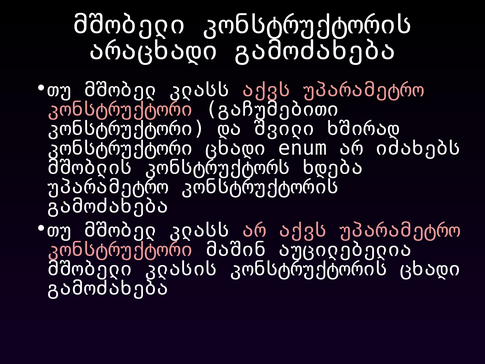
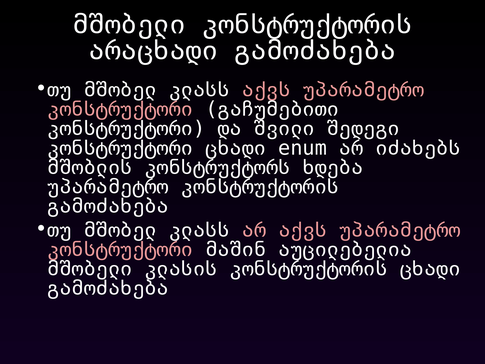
ხშირად: ხშირად -> შედეგი
